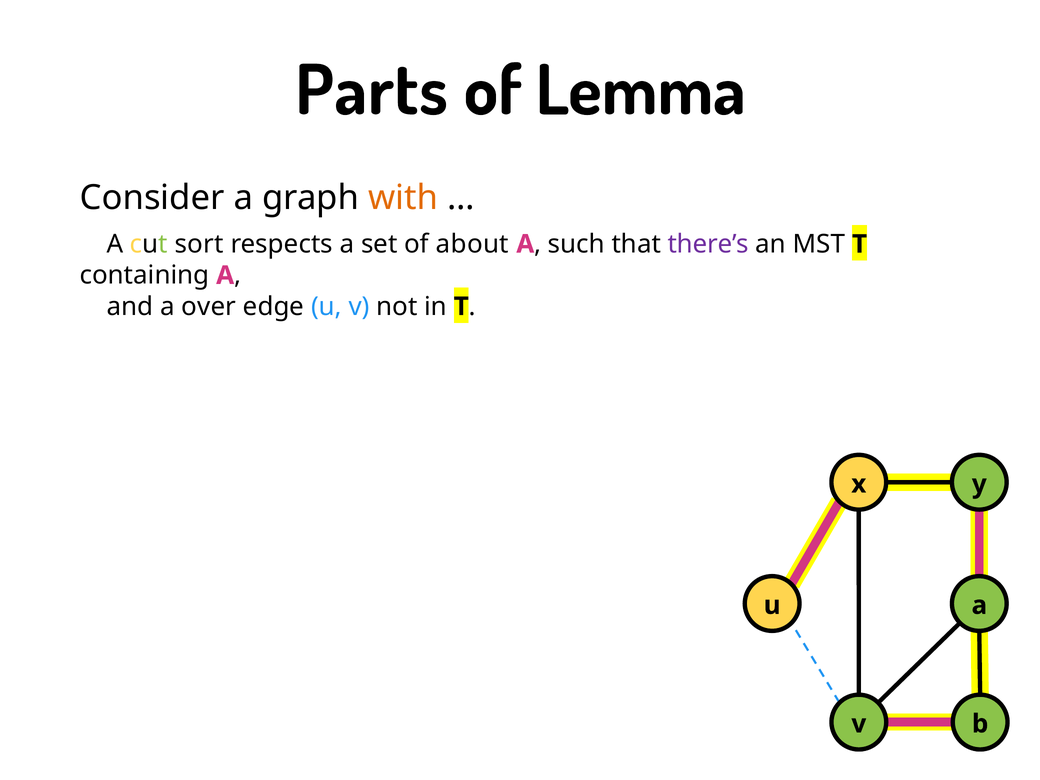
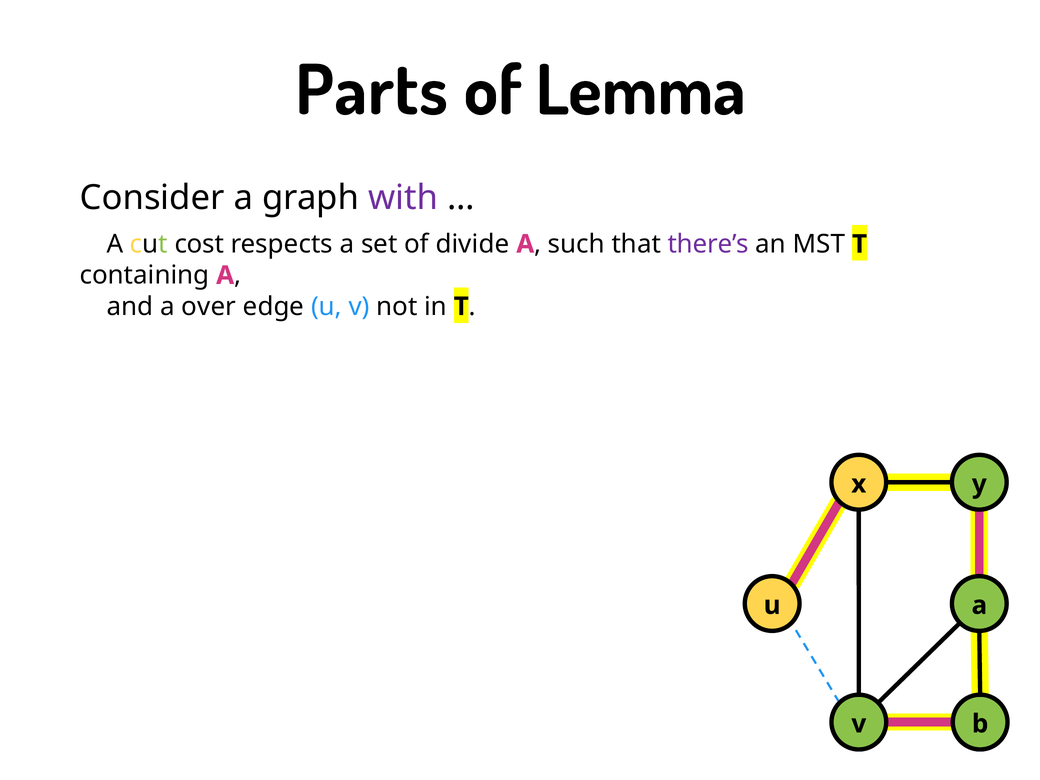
with colour: orange -> purple
sort: sort -> cost
about: about -> divide
